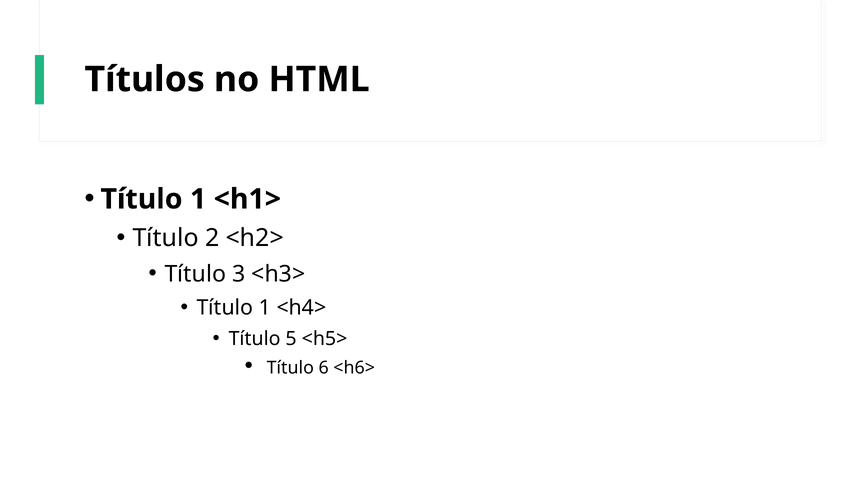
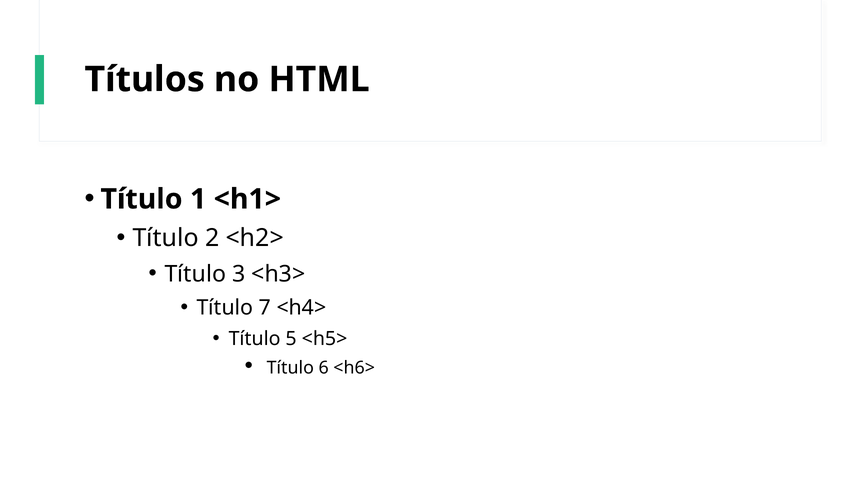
1 at (265, 308): 1 -> 7
